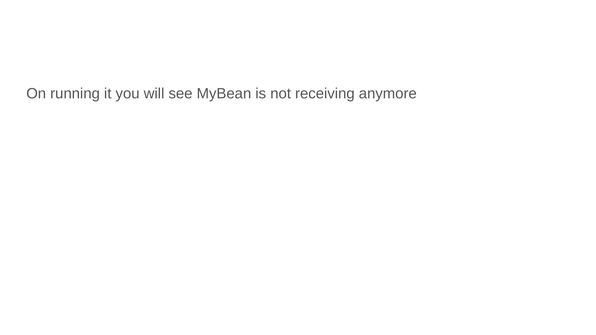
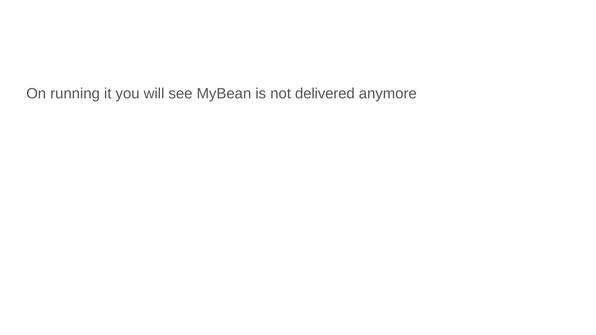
receiving: receiving -> delivered
